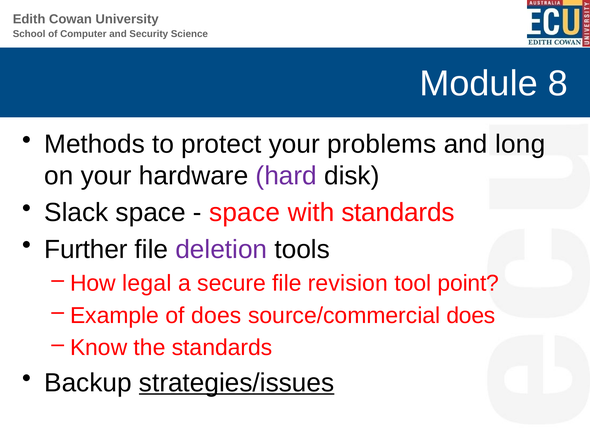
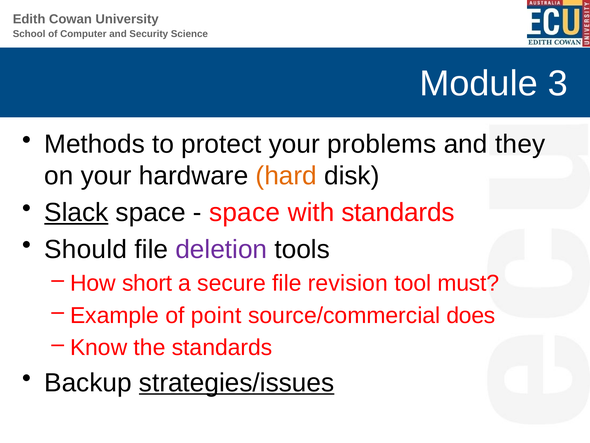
8: 8 -> 3
long: long -> they
hard colour: purple -> orange
Slack underline: none -> present
Further: Further -> Should
legal: legal -> short
point: point -> must
of does: does -> point
